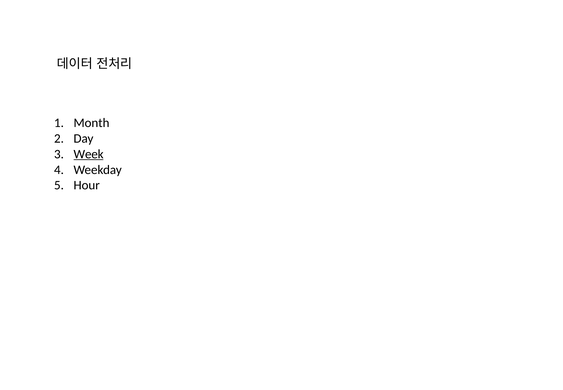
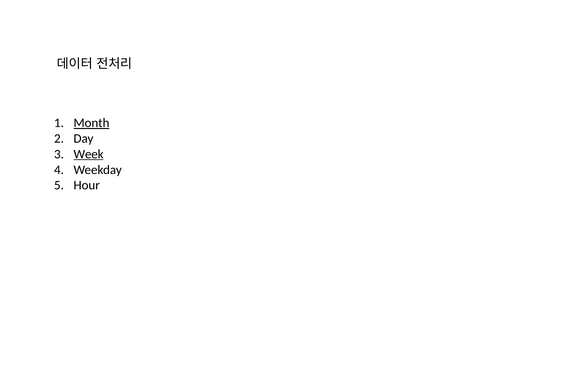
Month underline: none -> present
